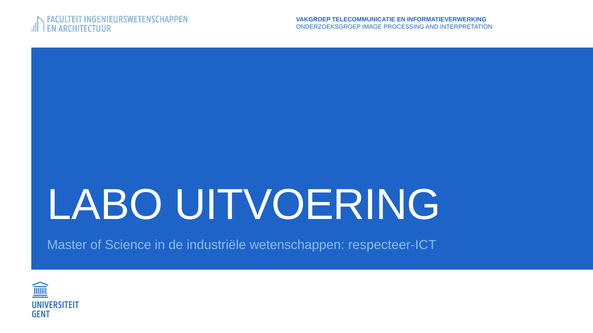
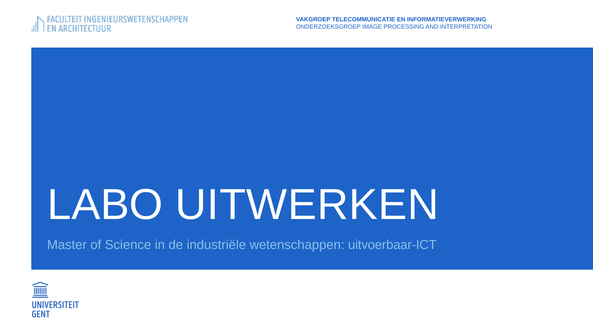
UITVOERING: UITVOERING -> UITWERKEN
respecteer-ICT: respecteer-ICT -> uitvoerbaar-ICT
